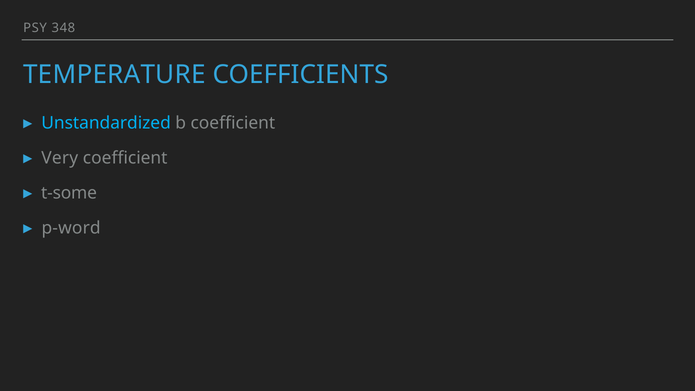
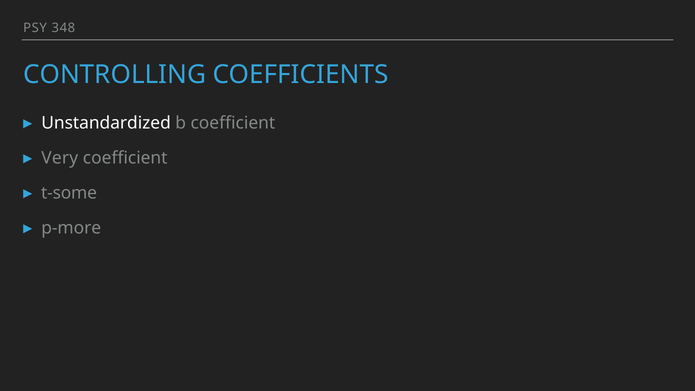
TEMPERATURE: TEMPERATURE -> CONTROLLING
Unstandardized colour: light blue -> white
p-word: p-word -> p-more
